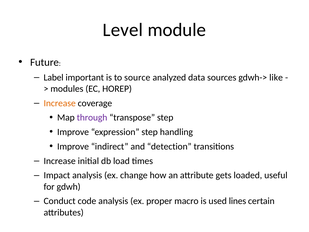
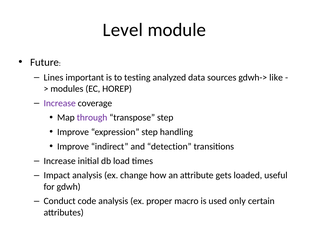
Label: Label -> Lines
source: source -> testing
Increase at (60, 103) colour: orange -> purple
lines: lines -> only
